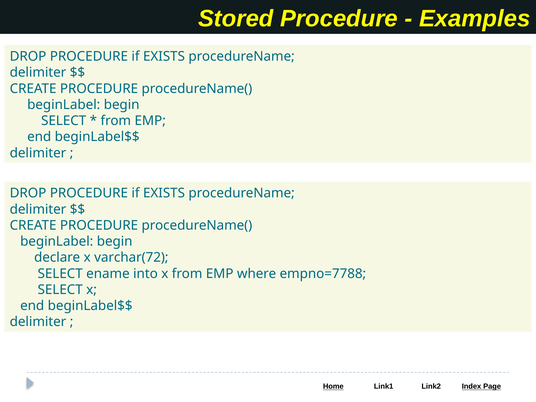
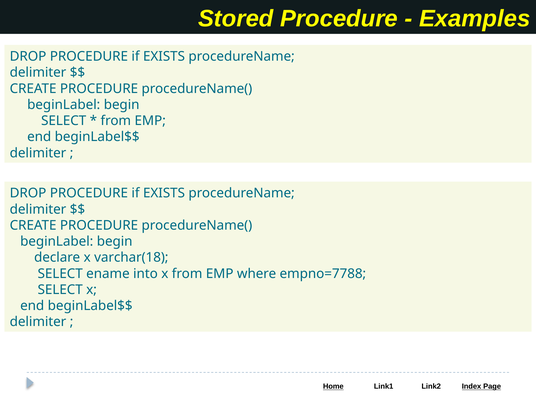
varchar(72: varchar(72 -> varchar(18
